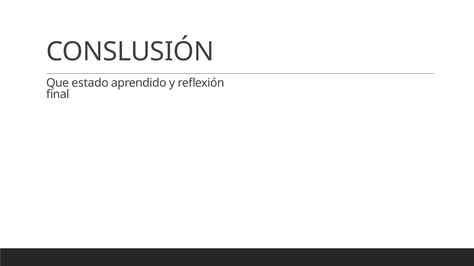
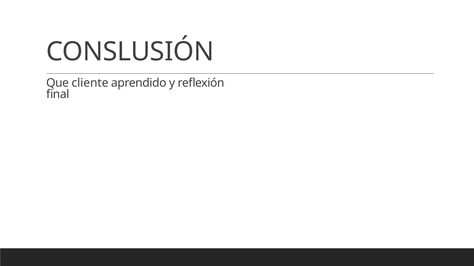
estado: estado -> cliente
